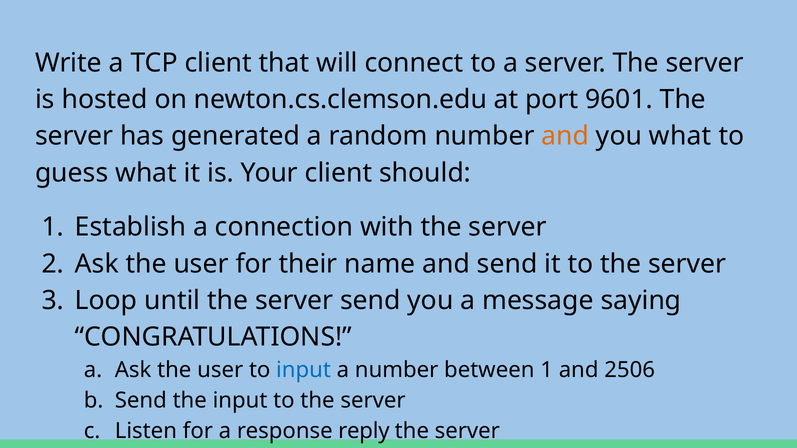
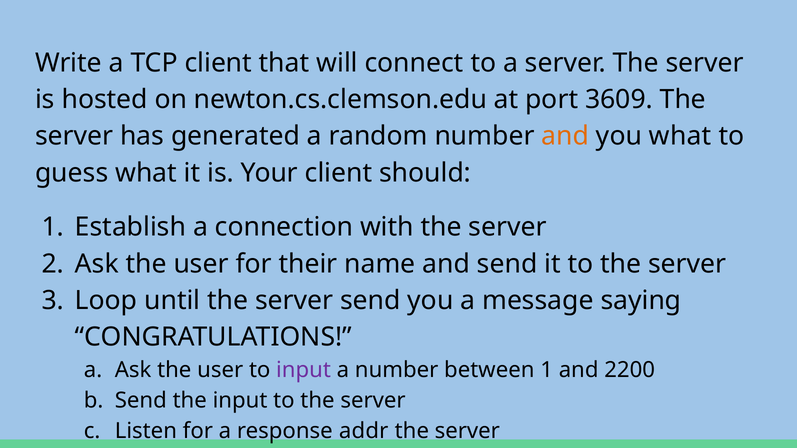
9601: 9601 -> 3609
input at (304, 370) colour: blue -> purple
2506: 2506 -> 2200
reply: reply -> addr
